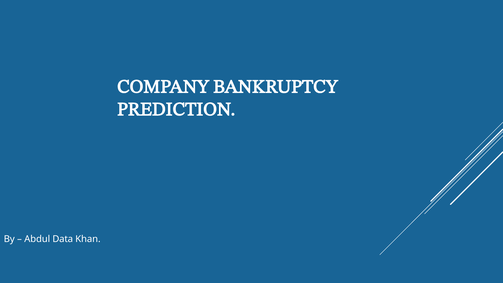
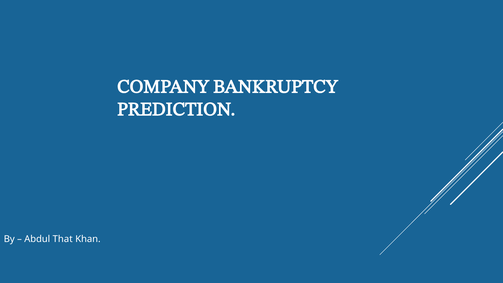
Data: Data -> That
